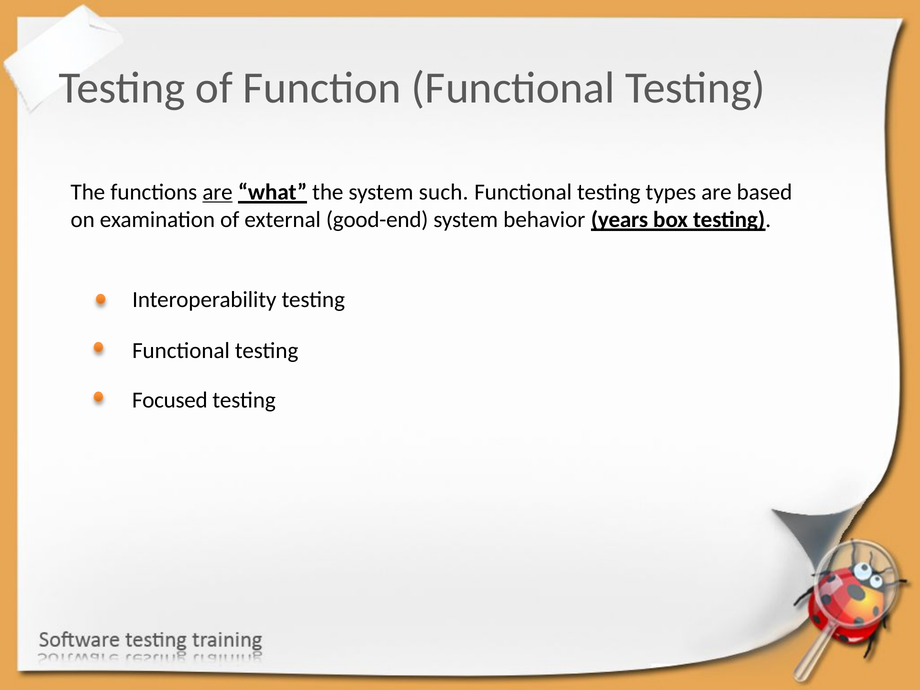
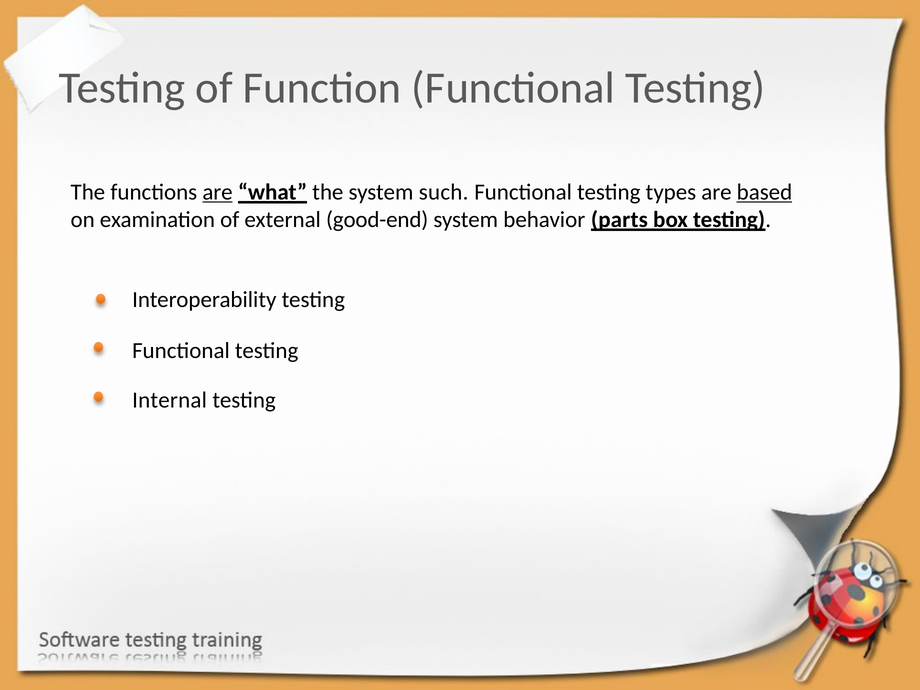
based underline: none -> present
years: years -> parts
Focused: Focused -> Internal
